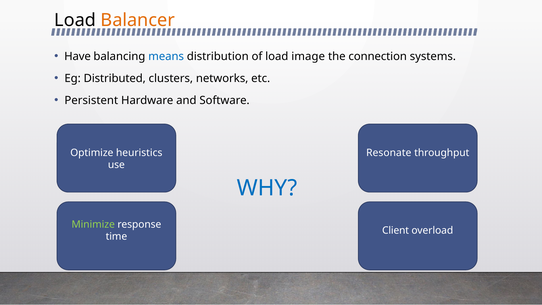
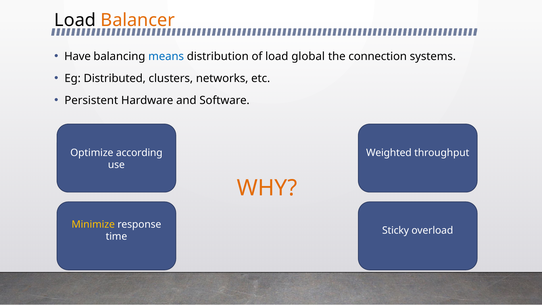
image: image -> global
heuristics: heuristics -> according
Resonate: Resonate -> Weighted
WHY colour: blue -> orange
Minimize colour: light green -> yellow
Client: Client -> Sticky
